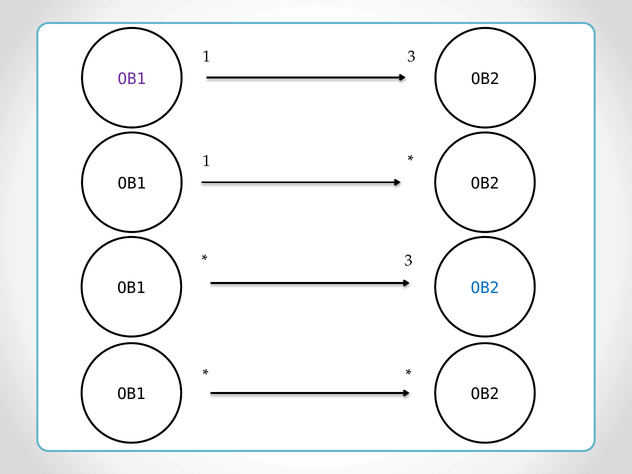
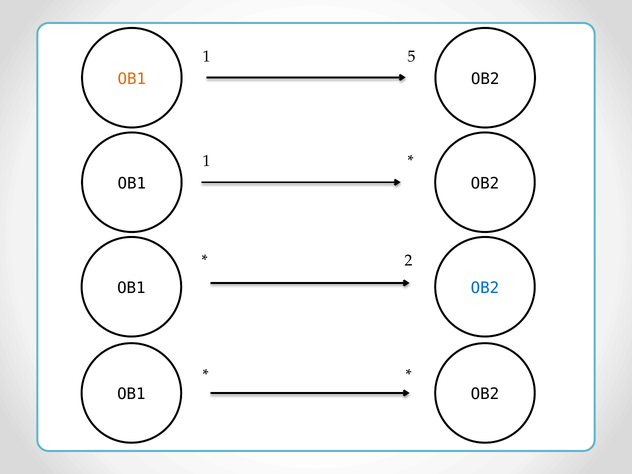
1 3: 3 -> 5
OB1 at (132, 79) colour: purple -> orange
3 at (409, 261): 3 -> 2
